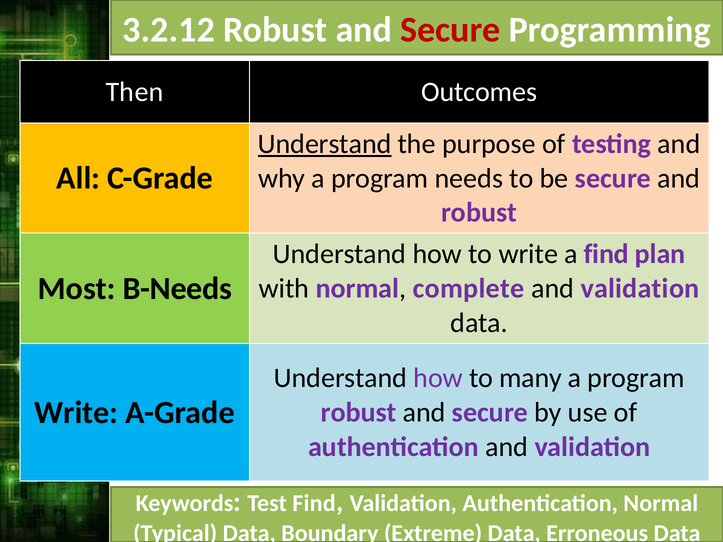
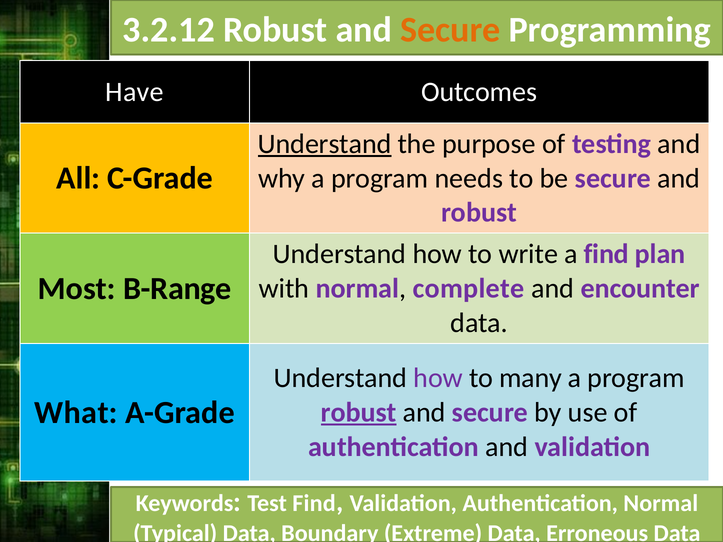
Secure at (450, 30) colour: red -> orange
Then: Then -> Have
B-Needs: B-Needs -> B-Range
validation at (640, 289): validation -> encounter
Write at (76, 413): Write -> What
robust at (359, 413) underline: none -> present
